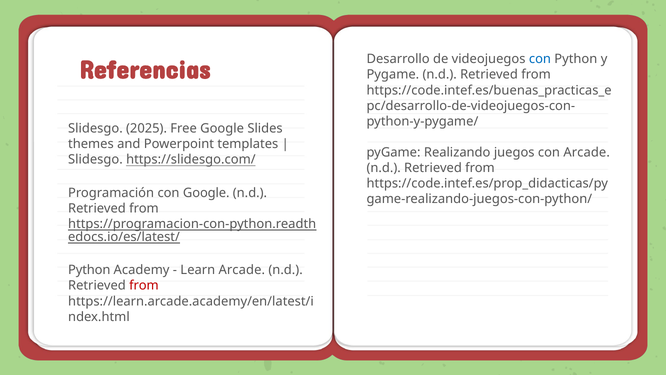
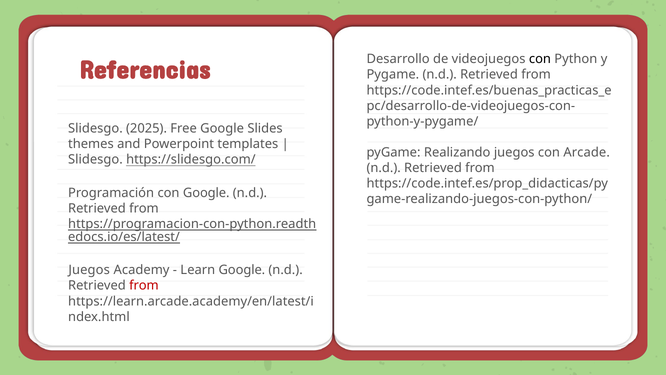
con at (540, 59) colour: blue -> black
Python at (89, 270): Python -> Juegos
Learn Arcade: Arcade -> Google
